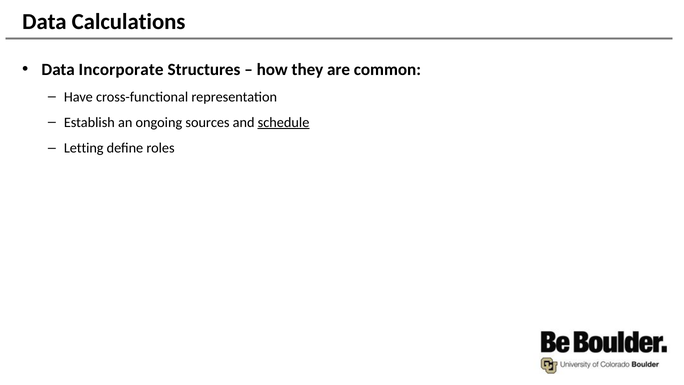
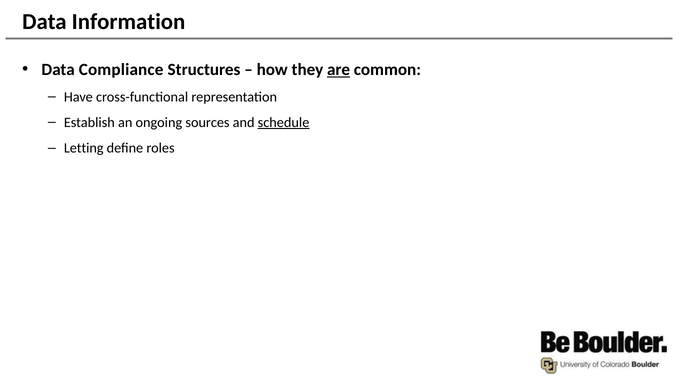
Calculations: Calculations -> Information
Incorporate: Incorporate -> Compliance
are underline: none -> present
